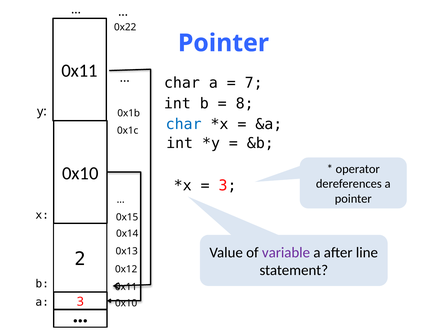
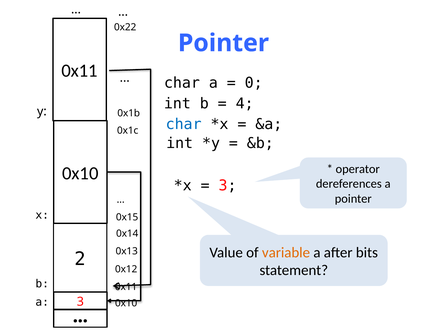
7: 7 -> 0
8: 8 -> 4
variable colour: purple -> orange
line: line -> bits
